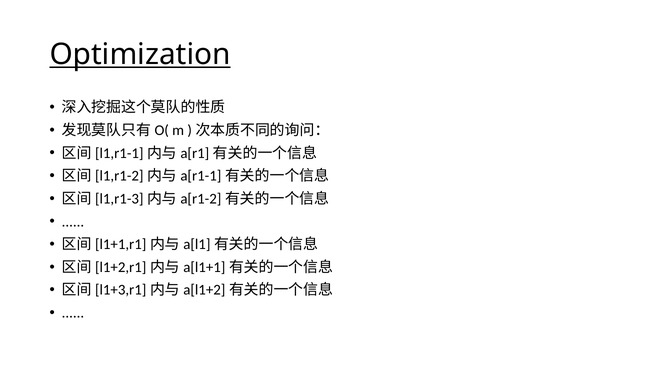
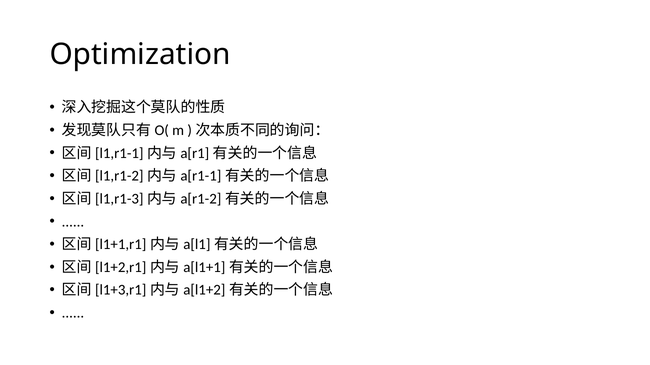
Optimization underline: present -> none
